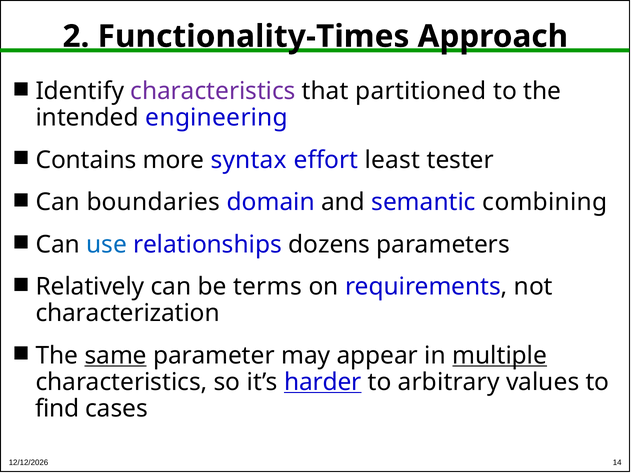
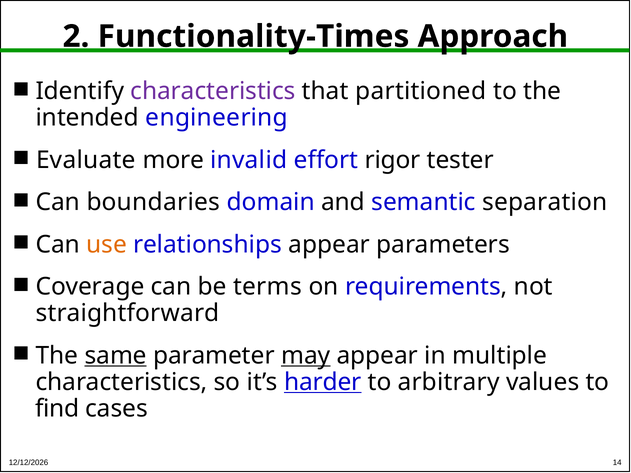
Contains: Contains -> Evaluate
syntax: syntax -> invalid
least: least -> rigor
combining: combining -> separation
use colour: blue -> orange
relationships dozens: dozens -> appear
Relatively: Relatively -> Coverage
characterization: characterization -> straightforward
may underline: none -> present
multiple underline: present -> none
